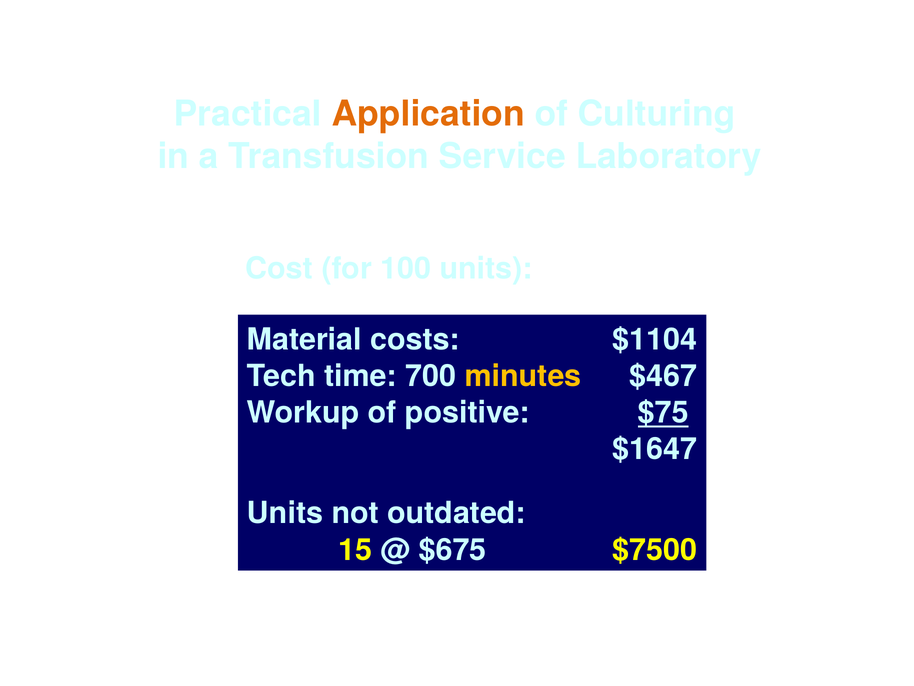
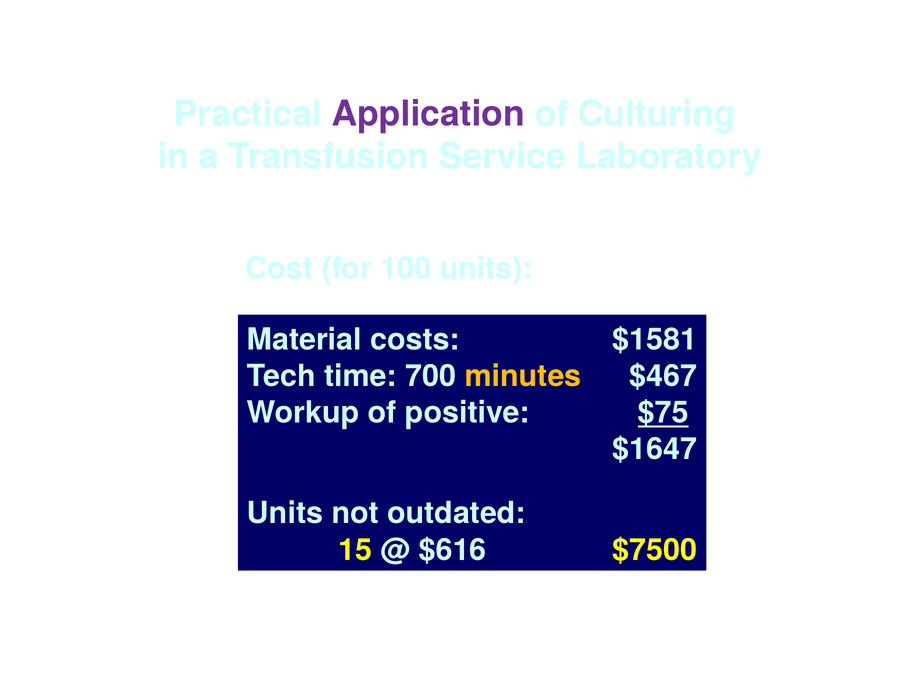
Application colour: orange -> purple
$1104: $1104 -> $1581
$675: $675 -> $616
